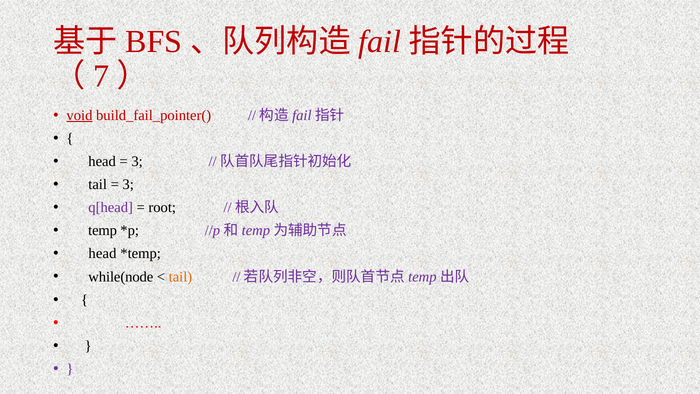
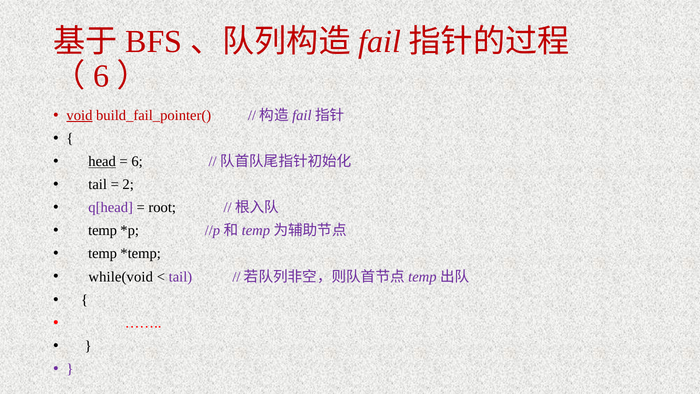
7 at (101, 76): 7 -> 6
head at (102, 161) underline: none -> present
3 at (137, 161): 3 -> 6
3 at (128, 184): 3 -> 2
head at (102, 254): head -> temp
while(node: while(node -> while(void
tail at (180, 277) colour: orange -> purple
